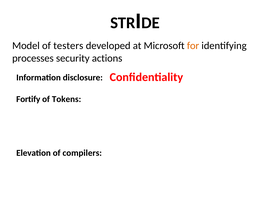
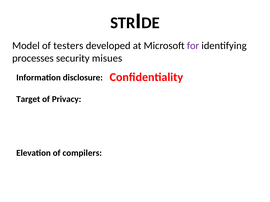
for colour: orange -> purple
actions: actions -> misues
Fortify: Fortify -> Target
Tokens: Tokens -> Privacy
